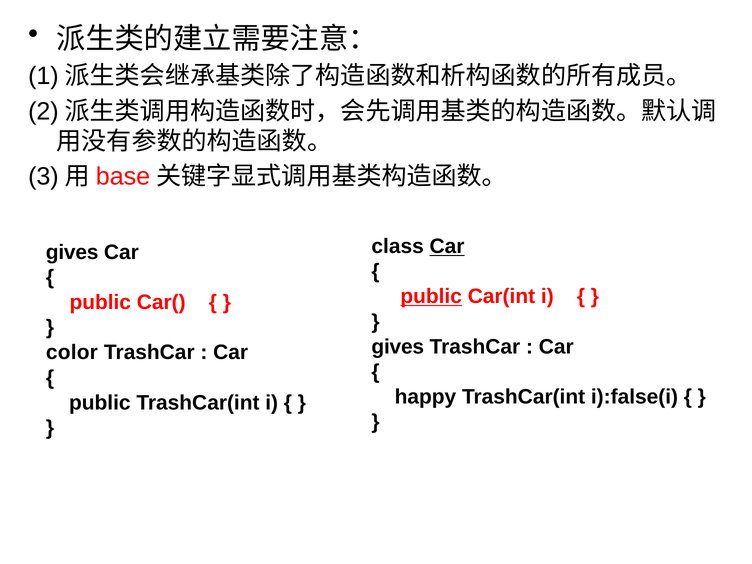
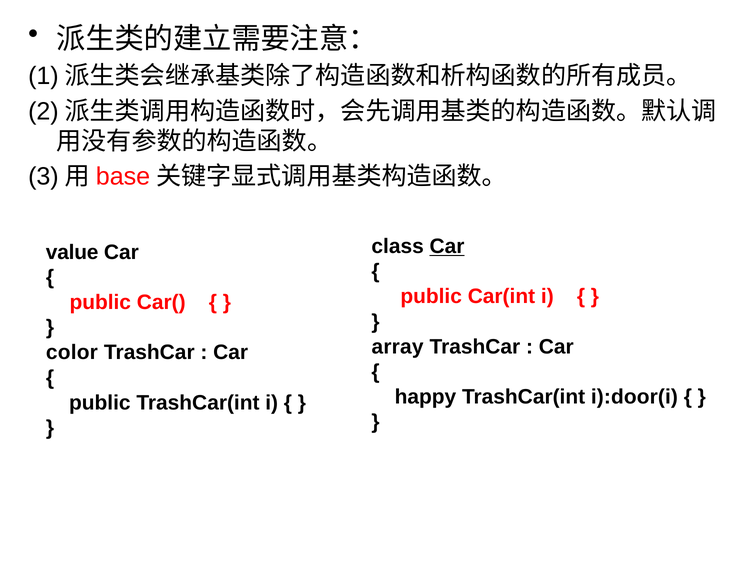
gives at (72, 252): gives -> value
public at (431, 297) underline: present -> none
gives at (398, 347): gives -> array
i):false(i: i):false(i -> i):door(i
